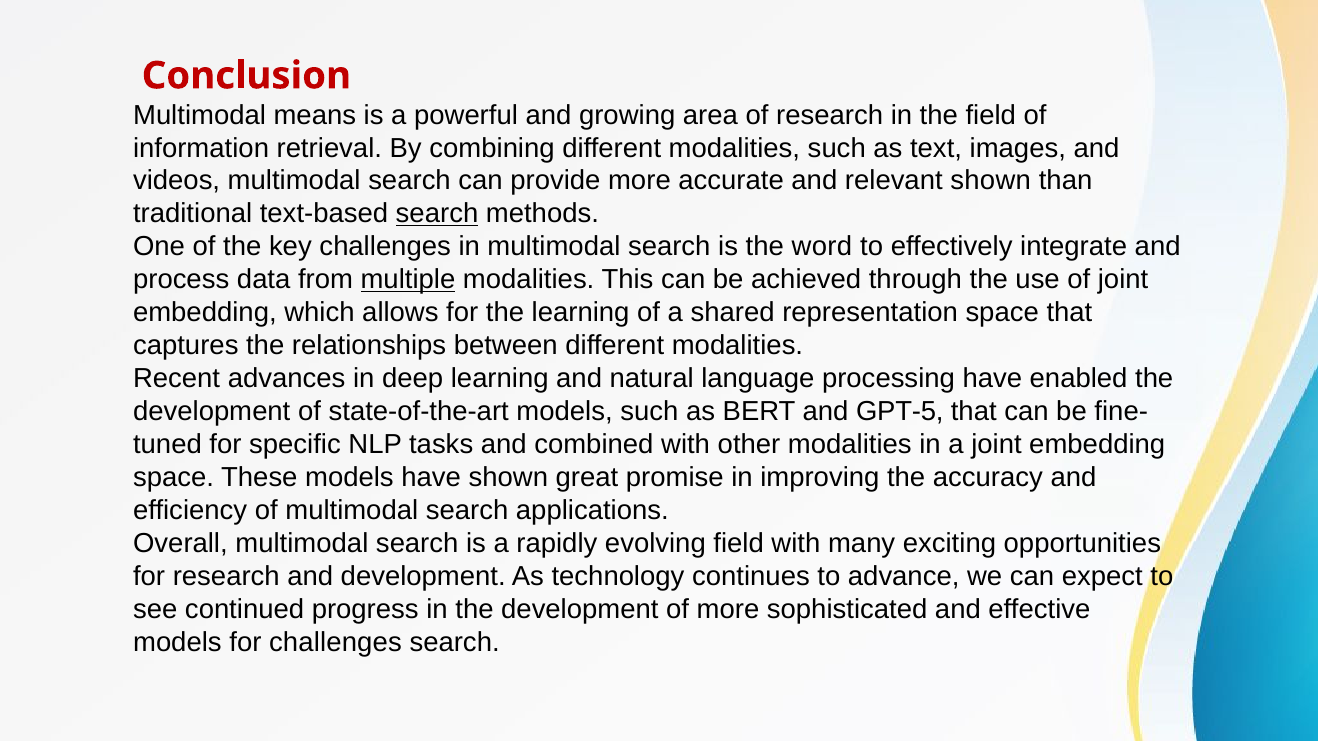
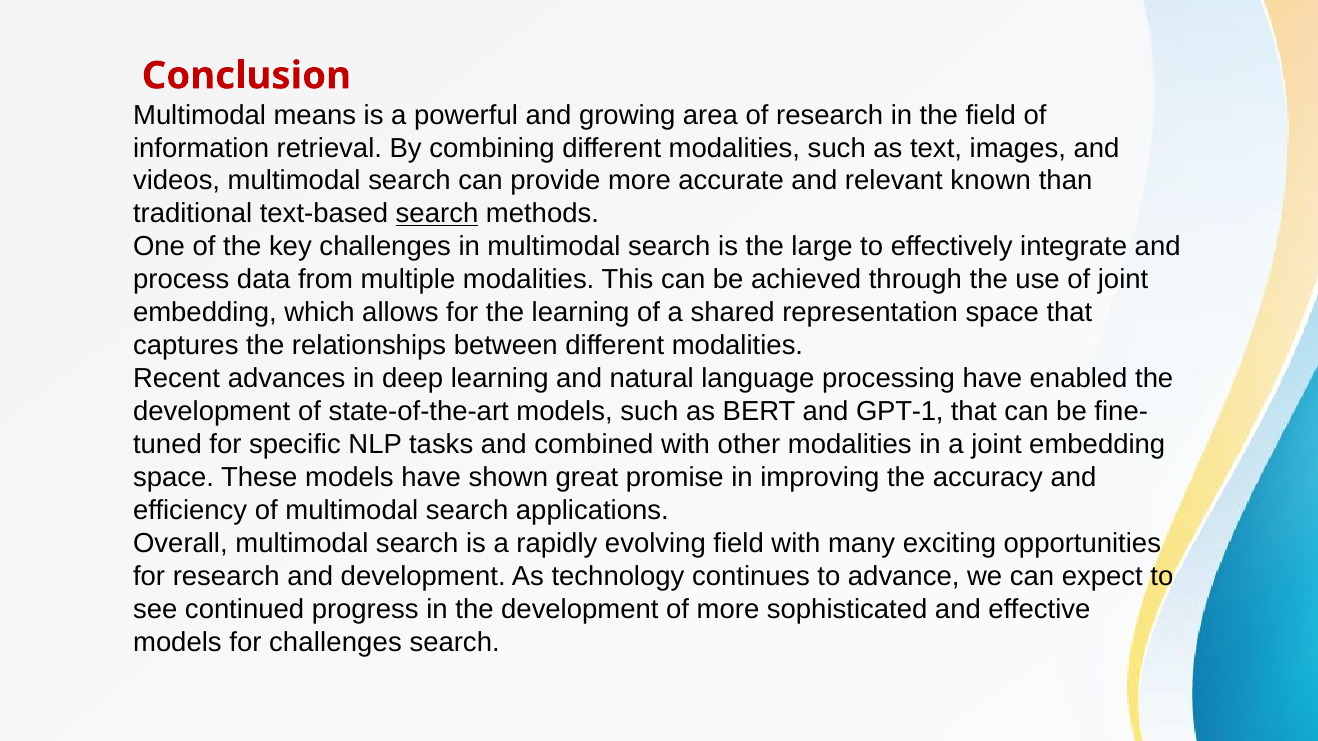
relevant shown: shown -> known
word: word -> large
multiple underline: present -> none
GPT-5: GPT-5 -> GPT-1
